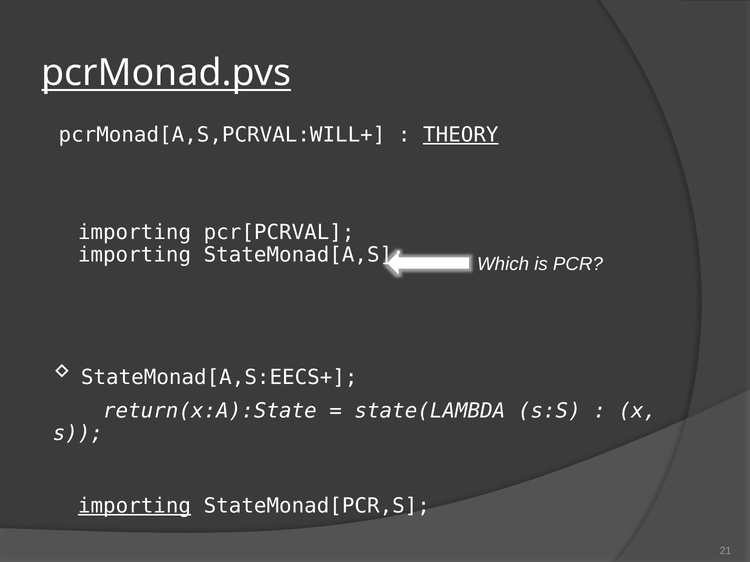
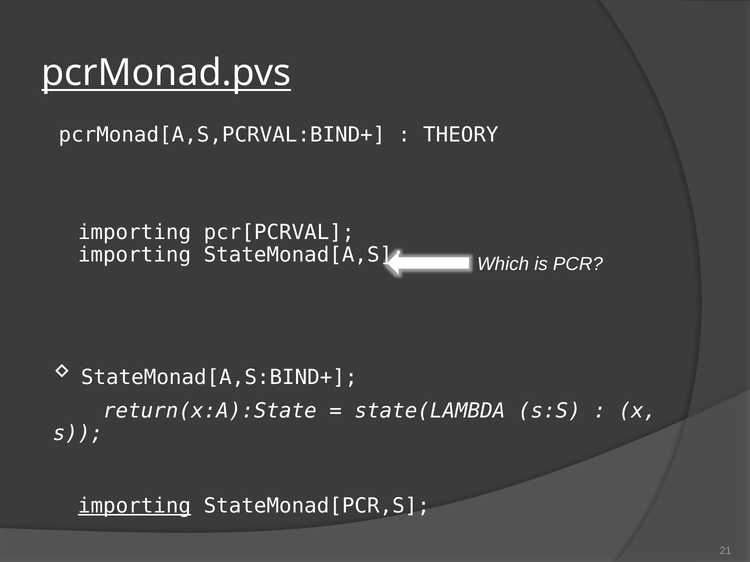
pcrMonad[A,S,PCRVAL:WILL+: pcrMonad[A,S,PCRVAL:WILL+ -> pcrMonad[A,S,PCRVAL:BIND+
THEORY underline: present -> none
StateMonad[A,S:EECS+: StateMonad[A,S:EECS+ -> StateMonad[A,S:BIND+
